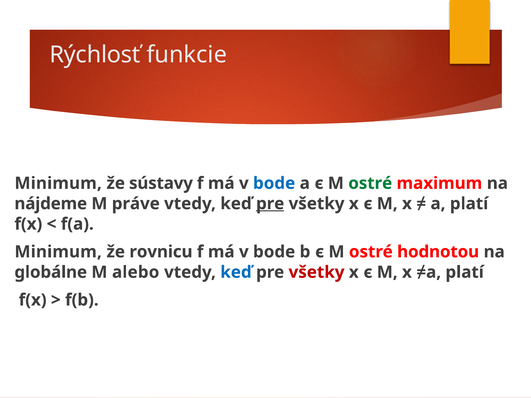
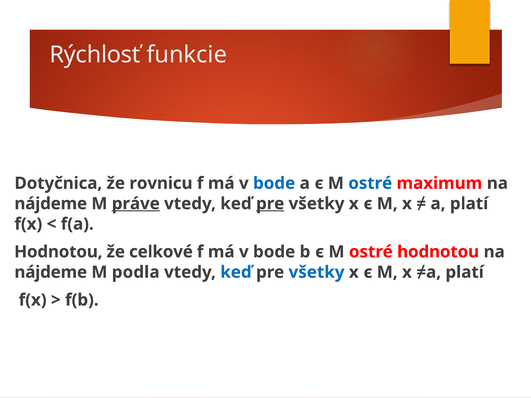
Minimum at (58, 183): Minimum -> Dotyčnica
sústavy: sústavy -> rovnicu
ostré at (370, 183) colour: green -> blue
práve underline: none -> present
Minimum at (58, 252): Minimum -> Hodnotou
rovnicu: rovnicu -> celkové
globálne at (51, 272): globálne -> nájdeme
alebo: alebo -> podla
všetky at (317, 272) colour: red -> blue
